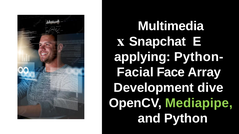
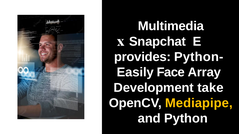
applying: applying -> provides
Facial: Facial -> Easily
dive: dive -> take
Mediapipe colour: light green -> yellow
